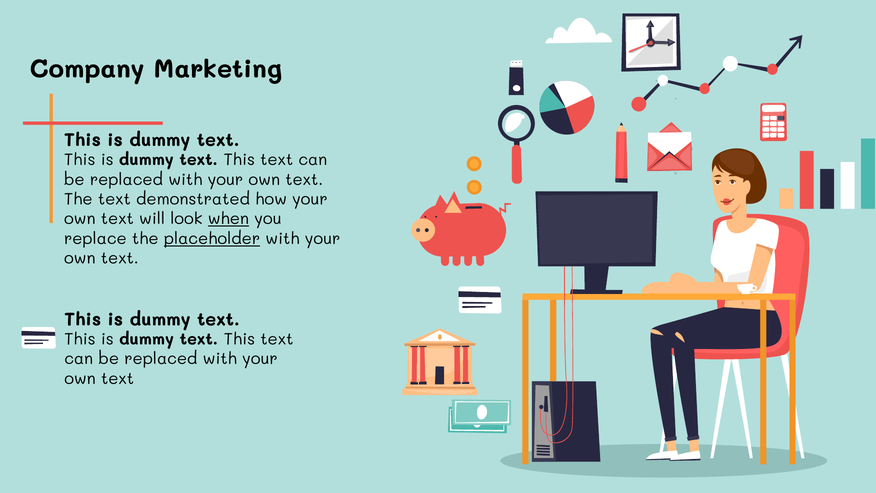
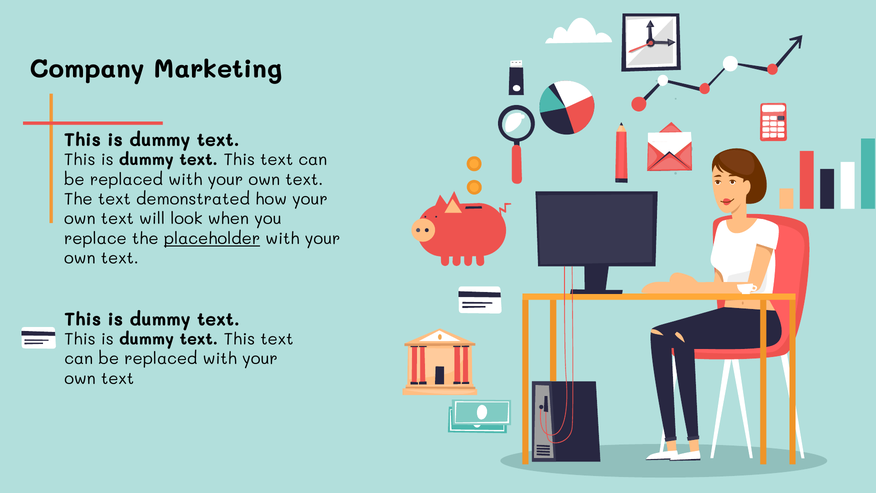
when underline: present -> none
